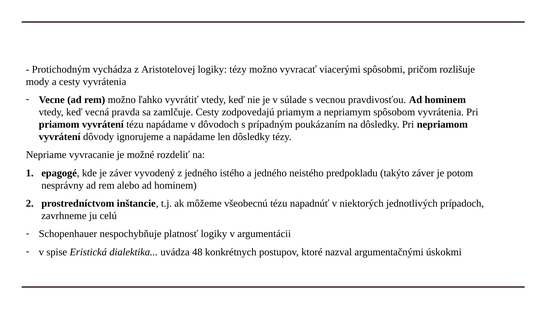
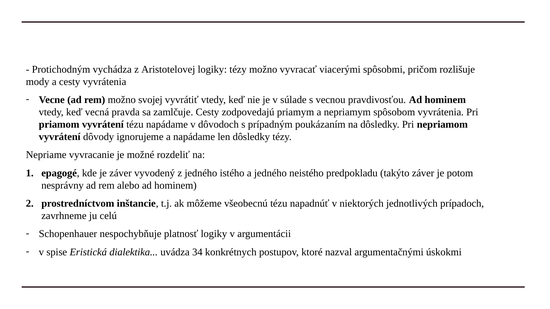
ľahko: ľahko -> svojej
48: 48 -> 34
